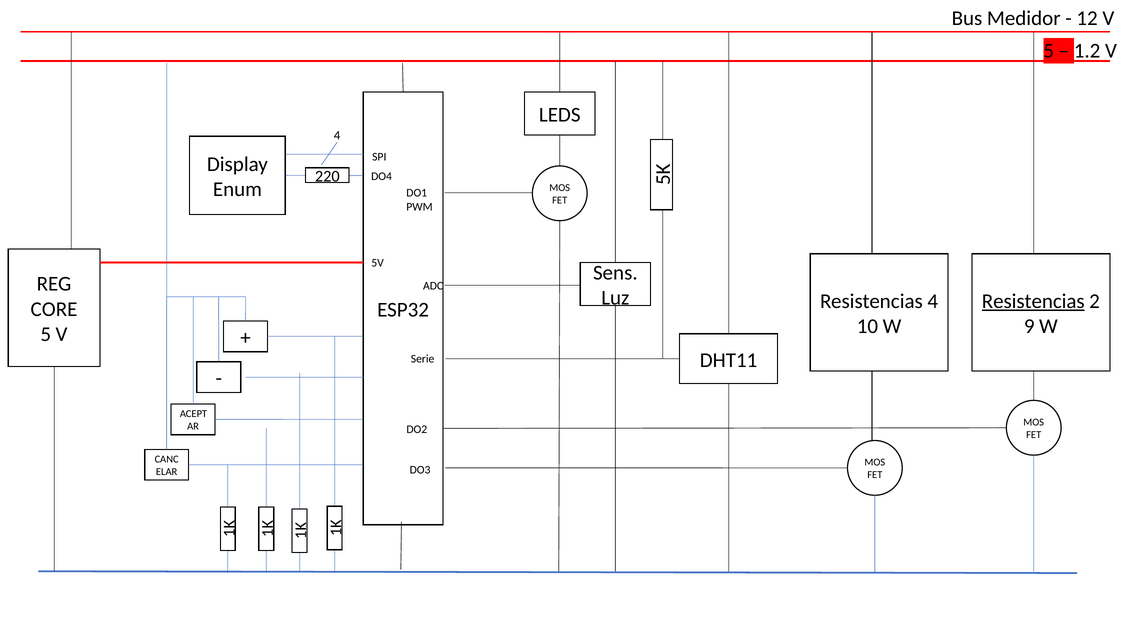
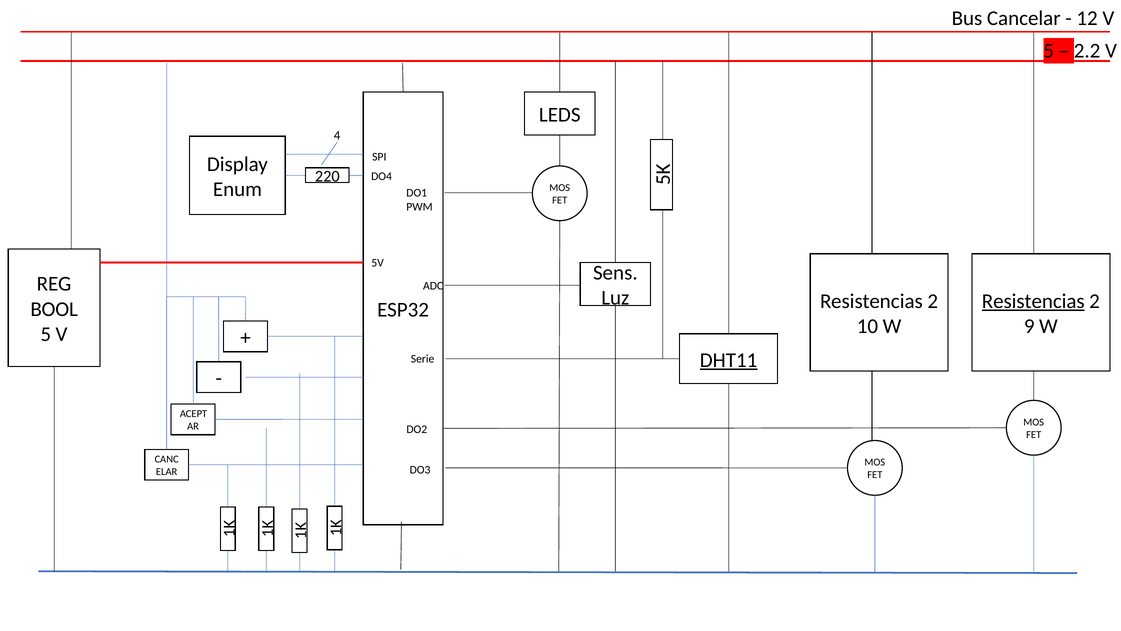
Medidor: Medidor -> Cancelar
1.2: 1.2 -> 2.2
4 at (933, 301): 4 -> 2
CORE: CORE -> BOOL
DHT11 underline: none -> present
